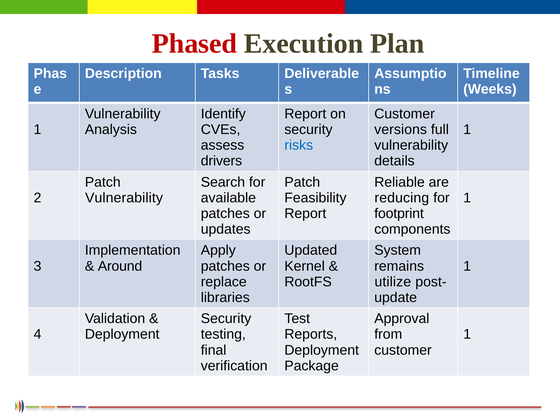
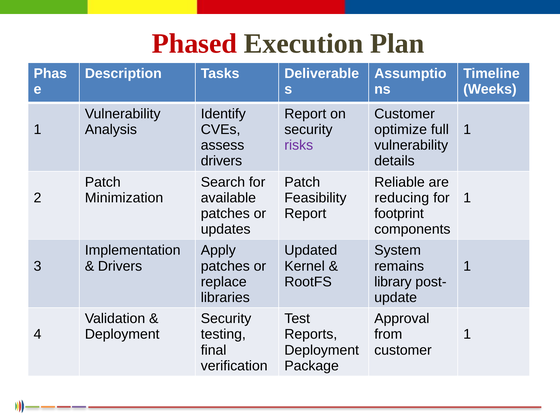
versions: versions -> optimize
risks colour: blue -> purple
Vulnerability at (124, 198): Vulnerability -> Minimization
Around at (120, 266): Around -> Drivers
utilize: utilize -> library
